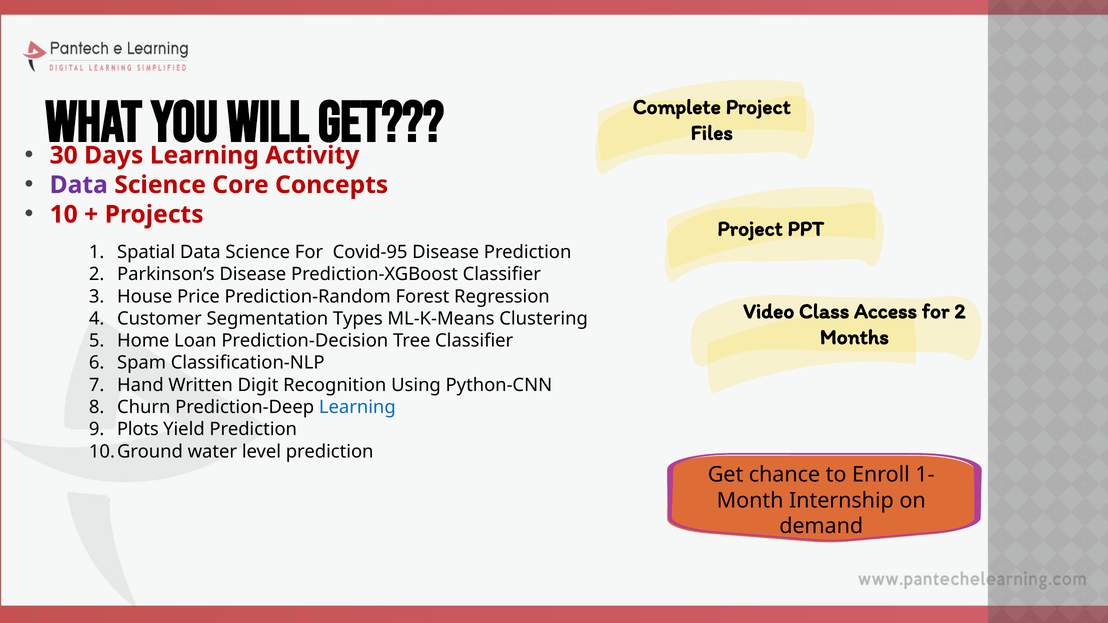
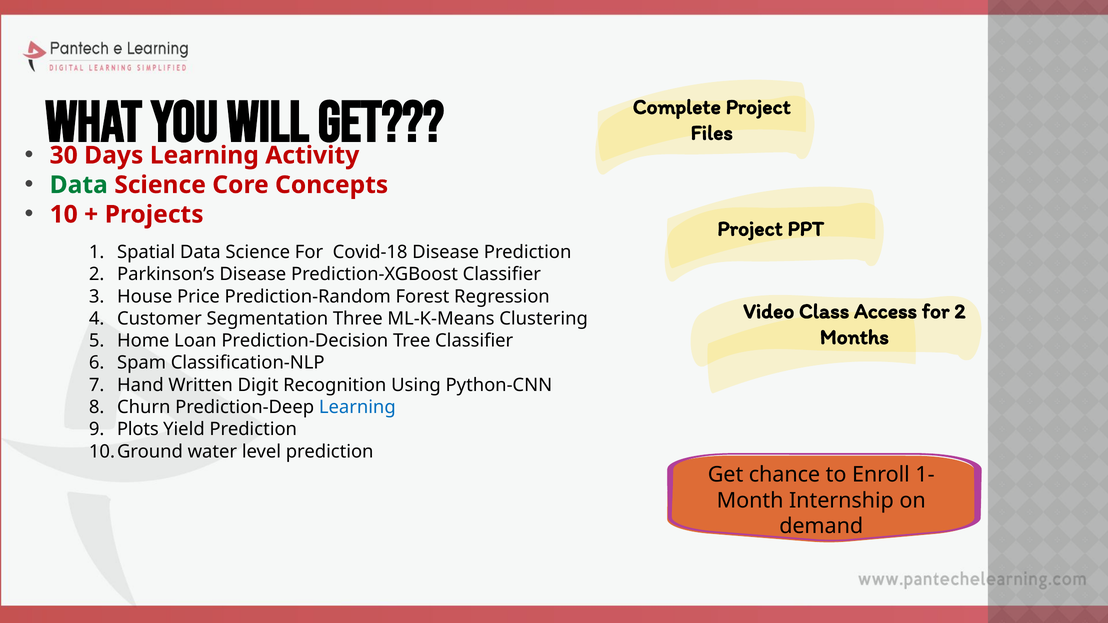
Data at (79, 185) colour: purple -> green
Covid-95: Covid-95 -> Covid-18
Types: Types -> Three
